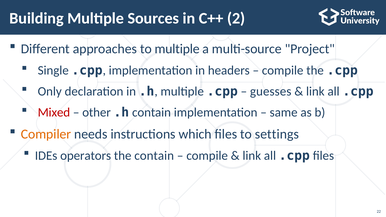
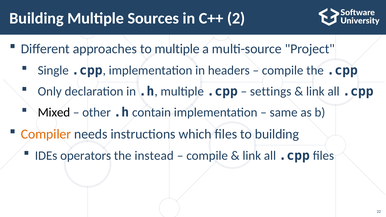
guesses: guesses -> settings
Mixed colour: red -> black
to settings: settings -> building
the contain: contain -> instead
